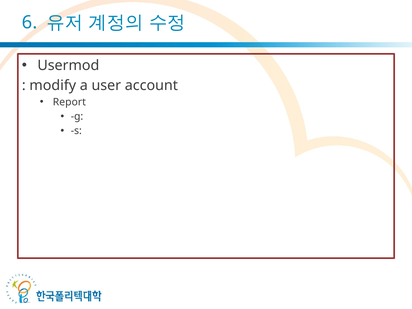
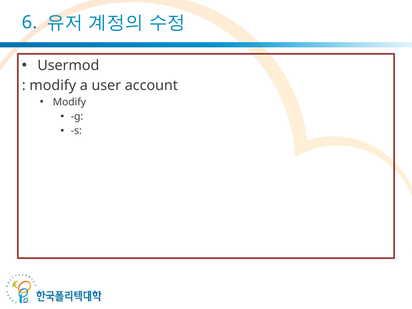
Report at (69, 102): Report -> Modify
